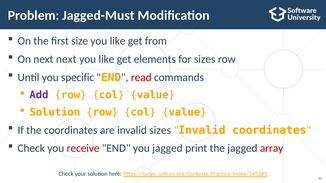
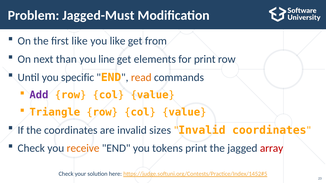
first size: size -> like
next next: next -> than
like at (106, 59): like -> line
for sizes: sizes -> print
read colour: red -> orange
Solution at (55, 113): Solution -> Triangle
receive colour: red -> orange
you jagged: jagged -> tokens
